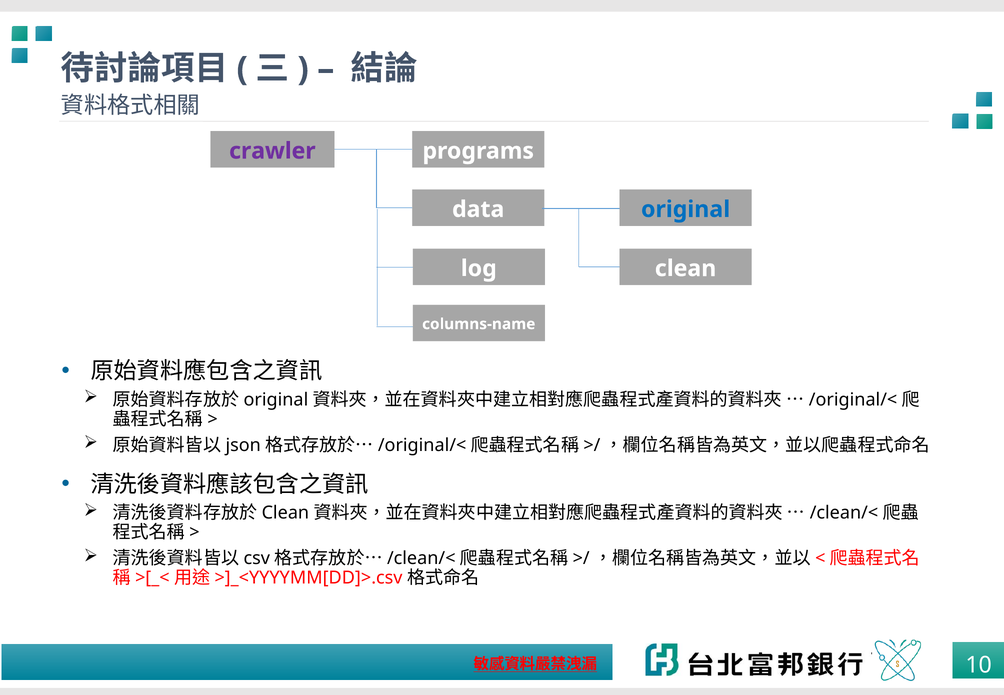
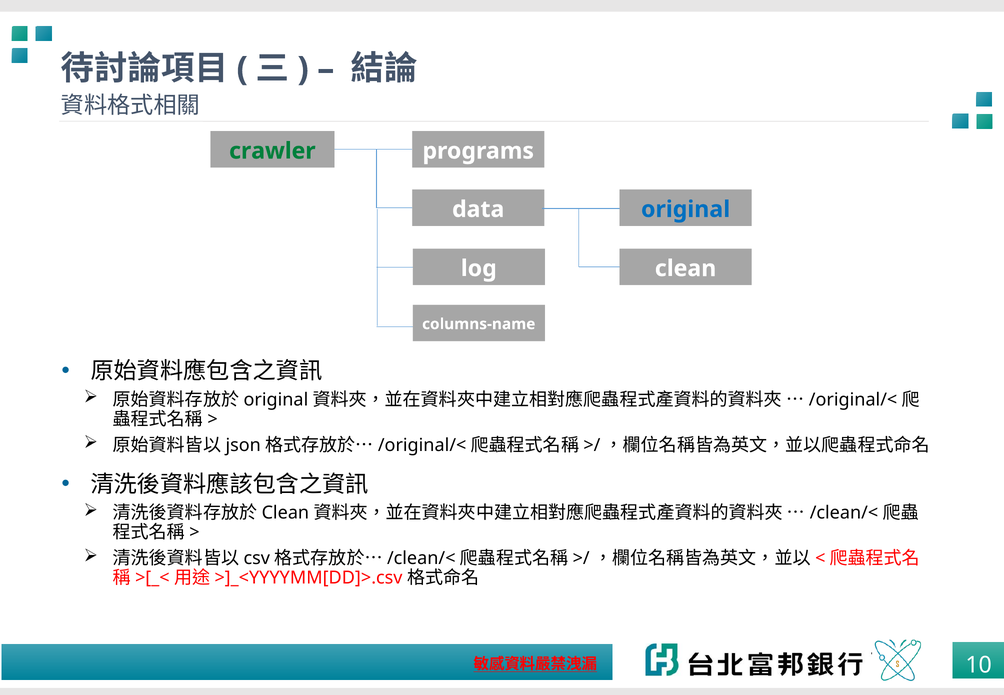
crawler colour: purple -> green
